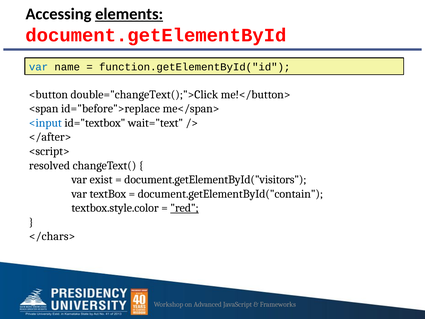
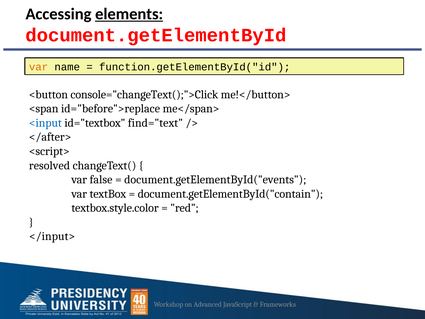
var at (39, 67) colour: blue -> orange
double="changeText();">Click: double="changeText();">Click -> console="changeText();">Click
wait="text: wait="text -> find="text
exist: exist -> false
document.getElementById("visitors: document.getElementById("visitors -> document.getElementById("events
red underline: present -> none
</chars>: </chars> -> </input>
